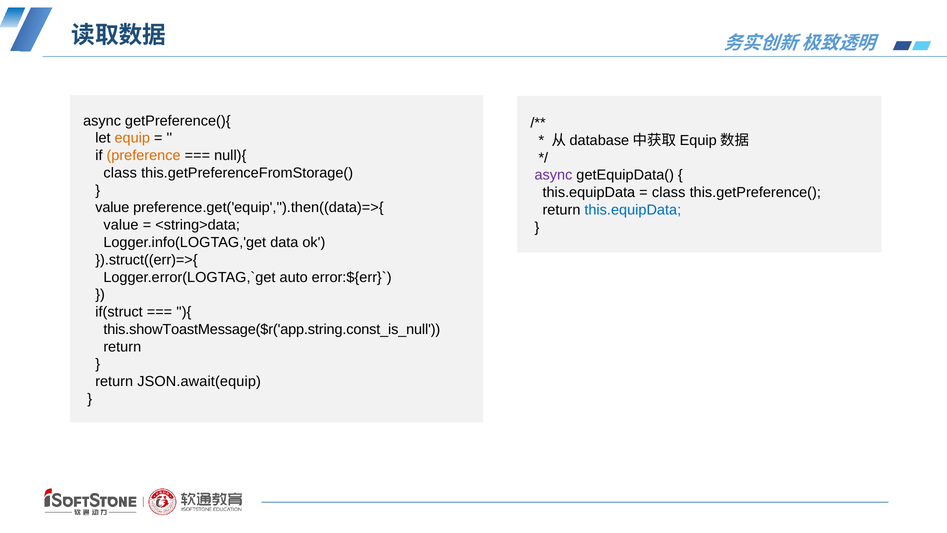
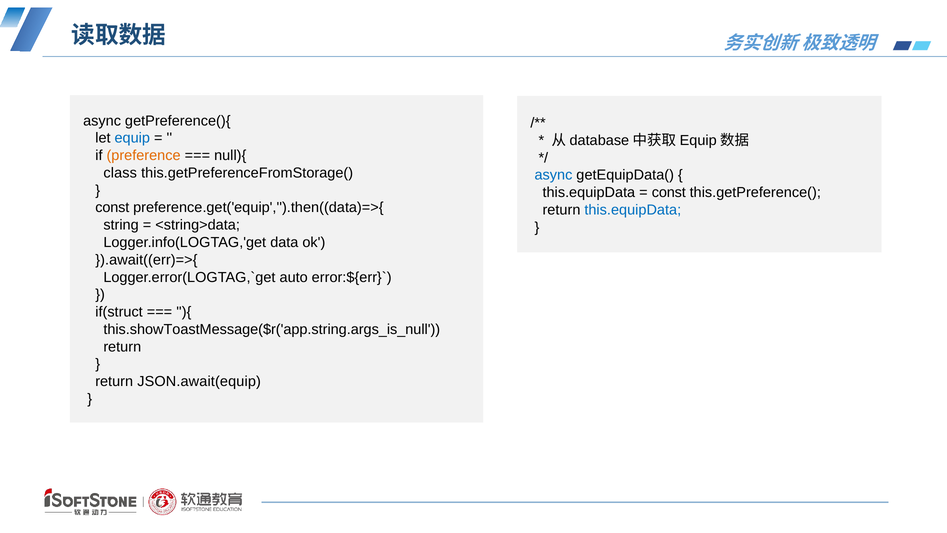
equip colour: orange -> blue
async at (553, 175) colour: purple -> blue
class at (669, 192): class -> const
value at (112, 208): value -> const
value at (121, 225): value -> string
}).struct((err)=>{: }).struct((err)=>{ -> }).await((err)=>{
this.showToastMessage($r('app.string.const_is_null: this.showToastMessage($r('app.string.const_is_null -> this.showToastMessage($r('app.string.args_is_null
